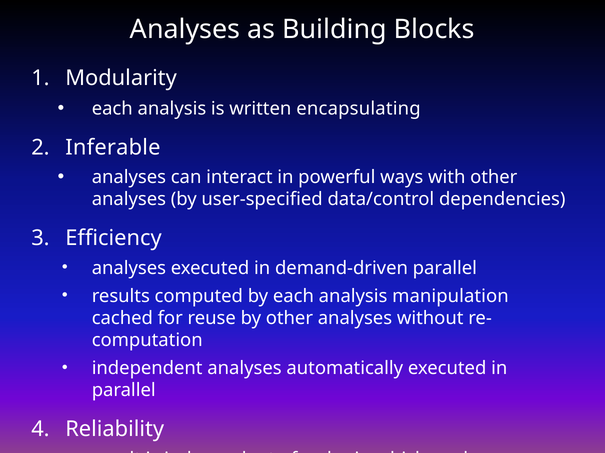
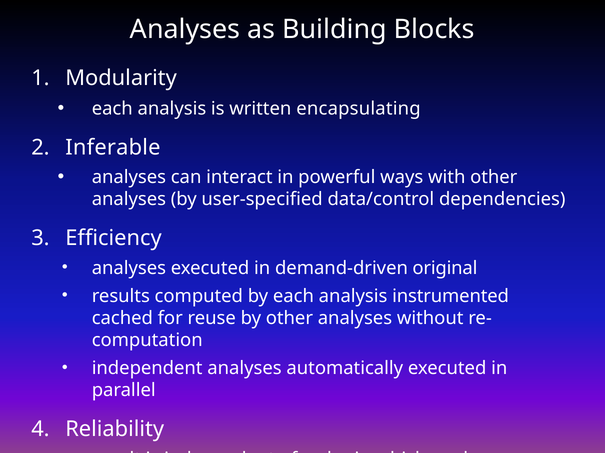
demand-driven parallel: parallel -> original
manipulation: manipulation -> instrumented
